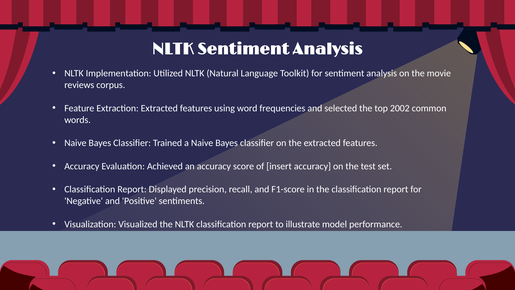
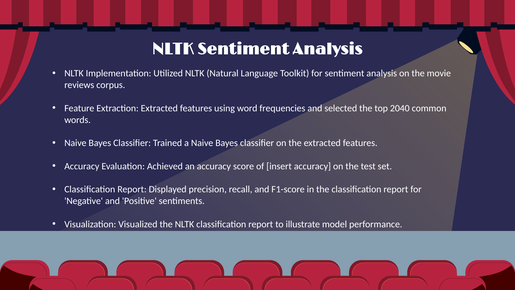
2002: 2002 -> 2040
